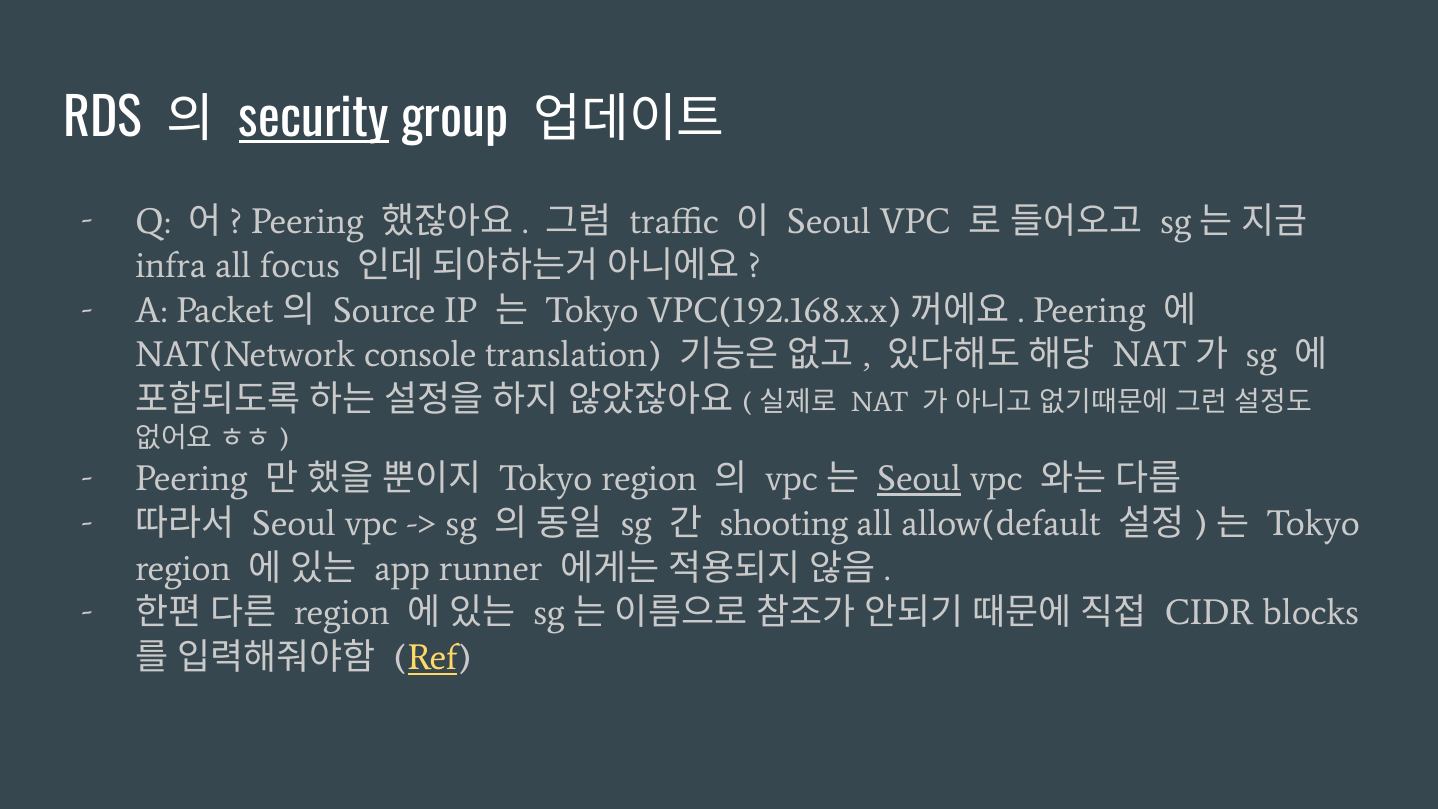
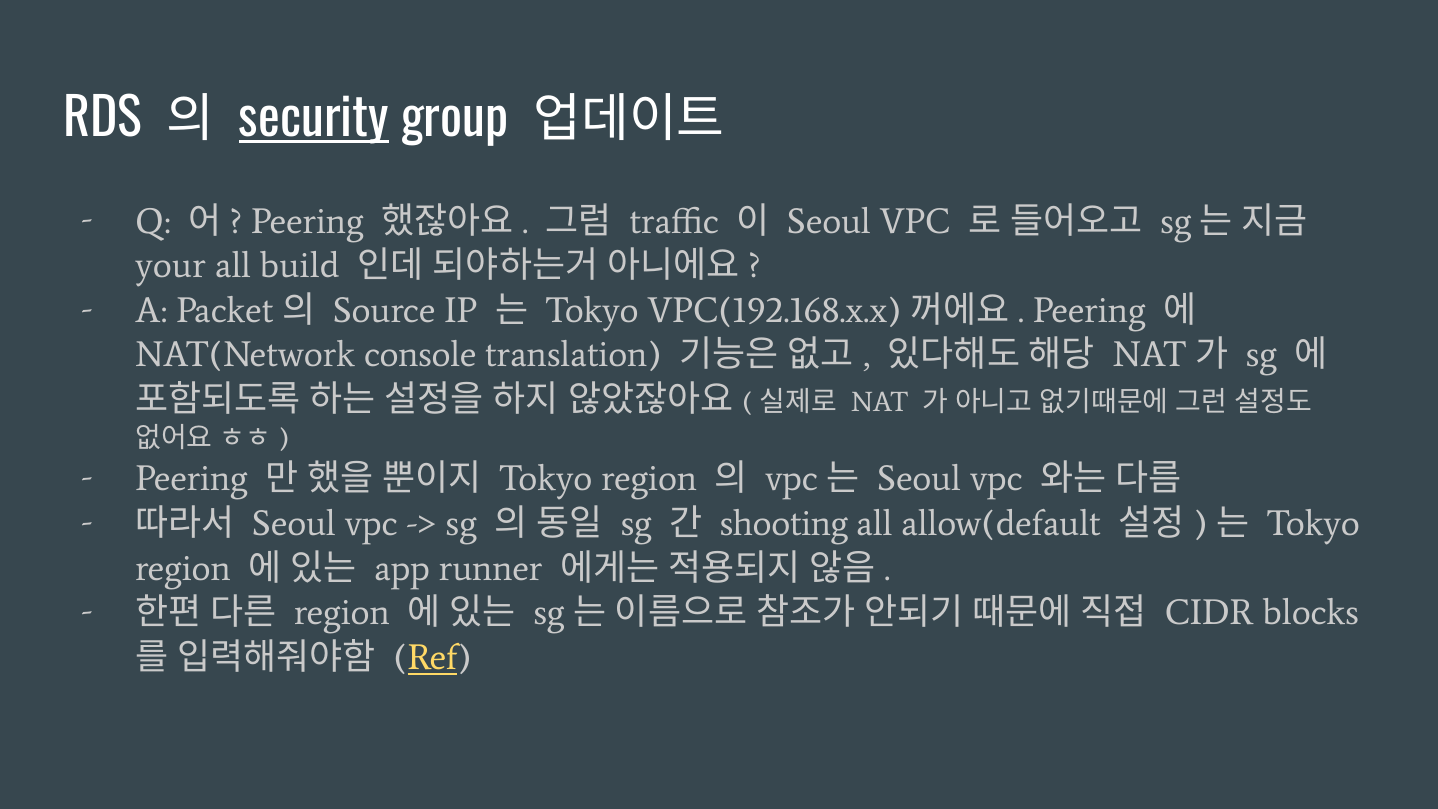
infra: infra -> your
focus: focus -> build
Seoul at (919, 479) underline: present -> none
